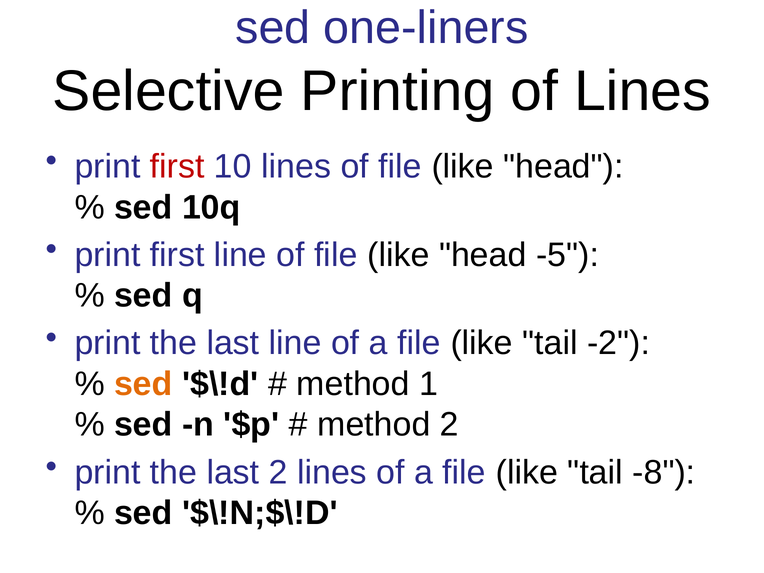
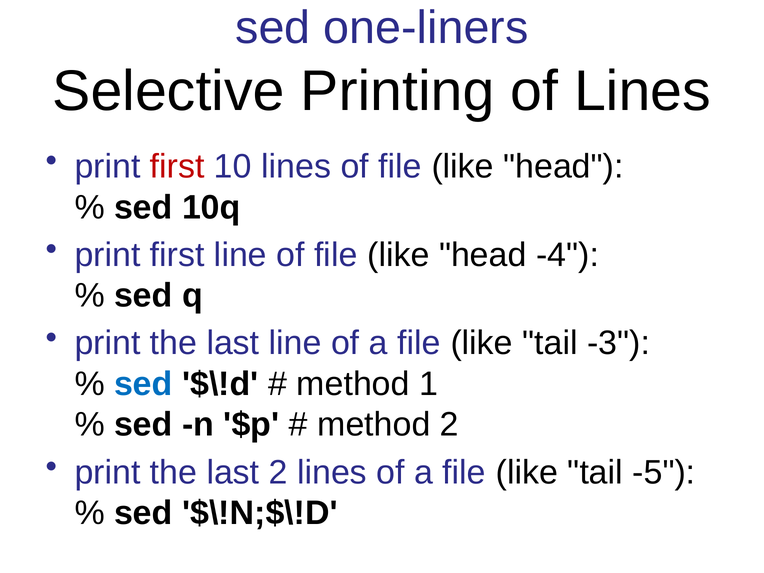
-5: -5 -> -4
-2: -2 -> -3
sed at (143, 384) colour: orange -> blue
-8: -8 -> -5
